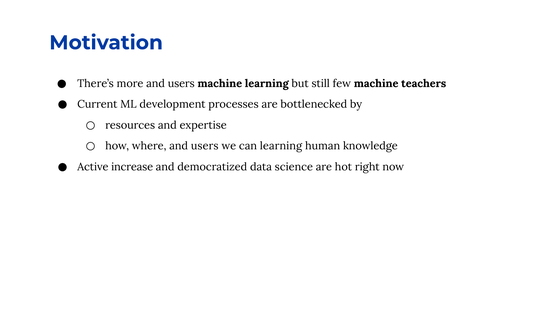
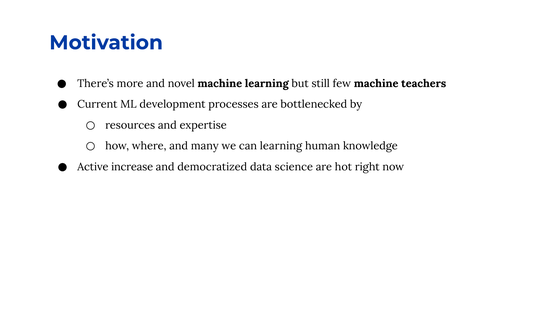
more and users: users -> novel
where and users: users -> many
